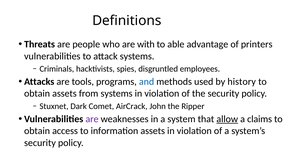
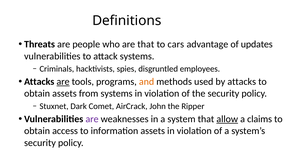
are with: with -> that
able: able -> cars
printers: printers -> updates
are at (63, 82) underline: none -> present
and colour: blue -> orange
by history: history -> attacks
